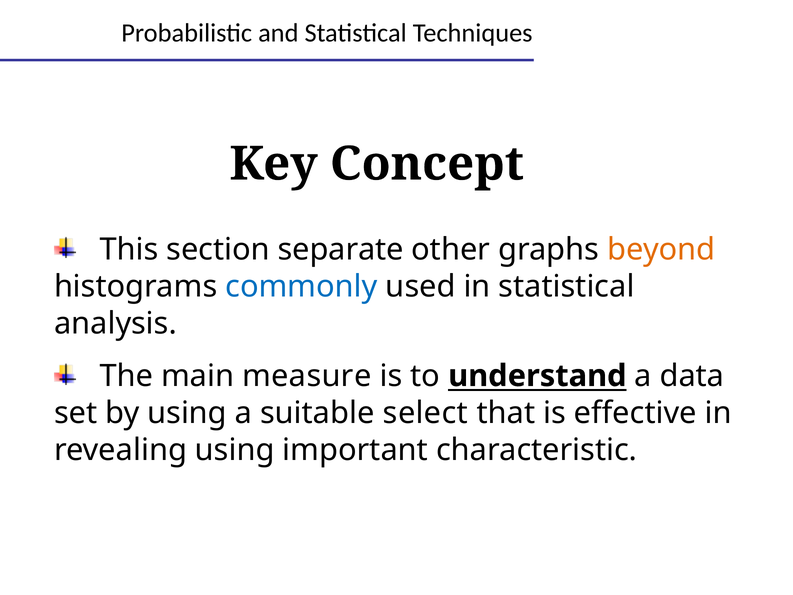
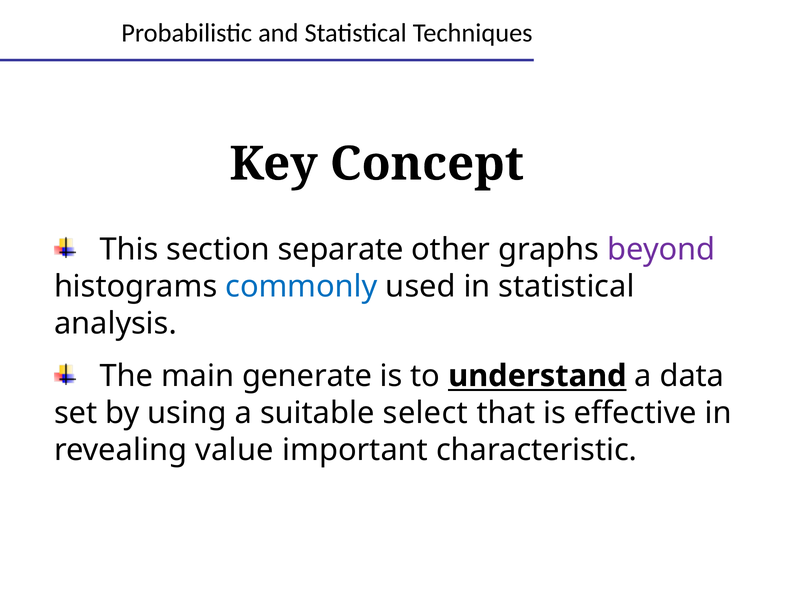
beyond colour: orange -> purple
measure: measure -> generate
revealing using: using -> value
